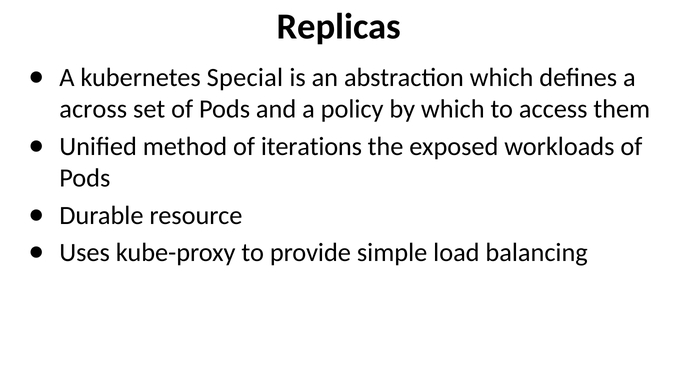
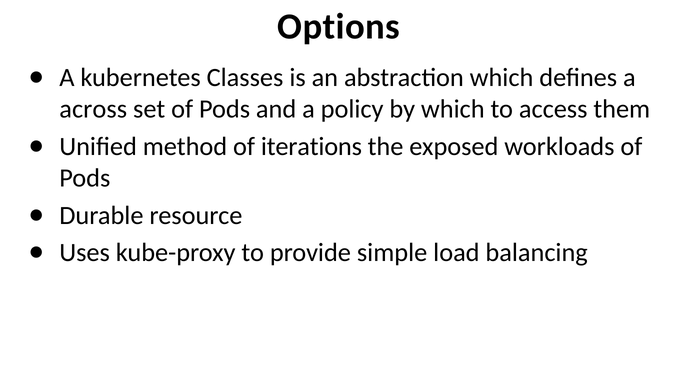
Replicas: Replicas -> Options
Special: Special -> Classes
